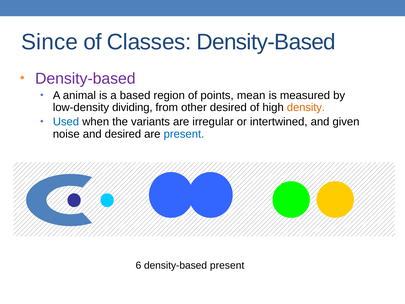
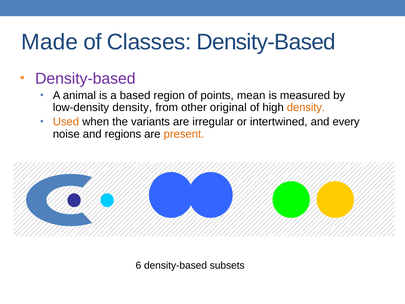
Since: Since -> Made
low-density dividing: dividing -> density
other desired: desired -> original
Used colour: blue -> orange
given: given -> every
and desired: desired -> regions
present at (184, 134) colour: blue -> orange
density-based present: present -> subsets
